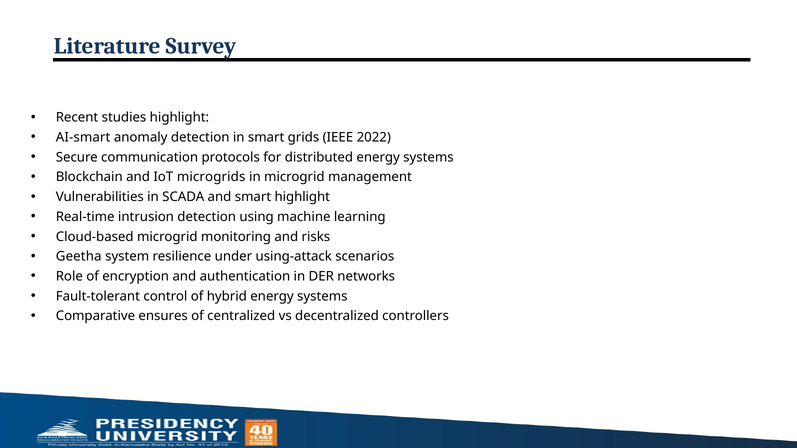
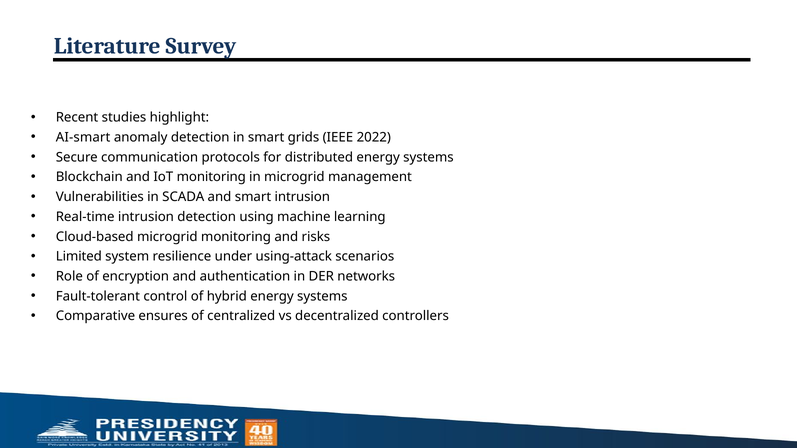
IoT microgrids: microgrids -> monitoring
smart highlight: highlight -> intrusion
Geetha: Geetha -> Limited
